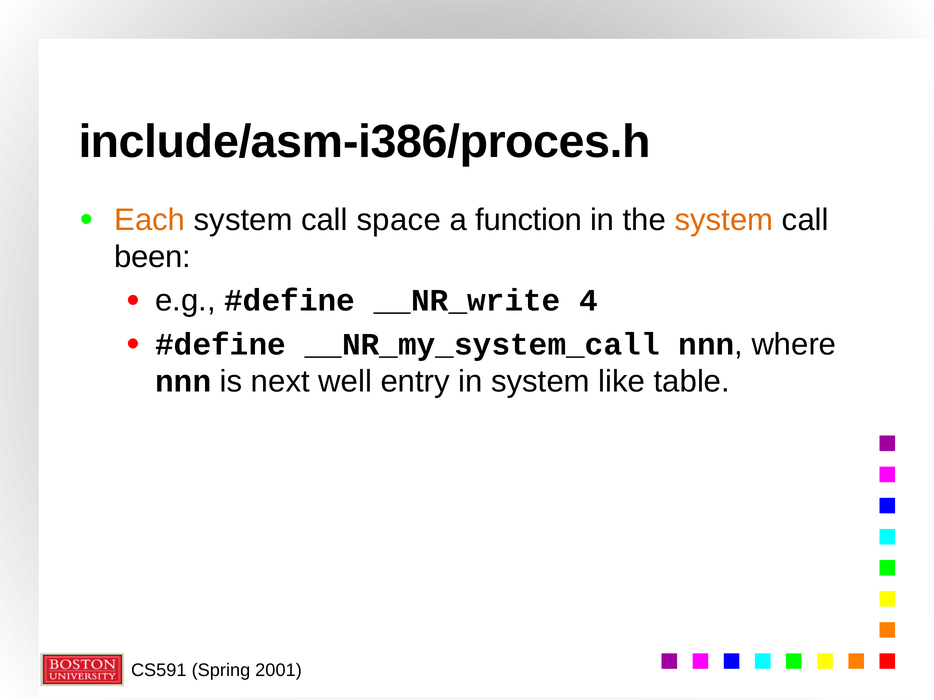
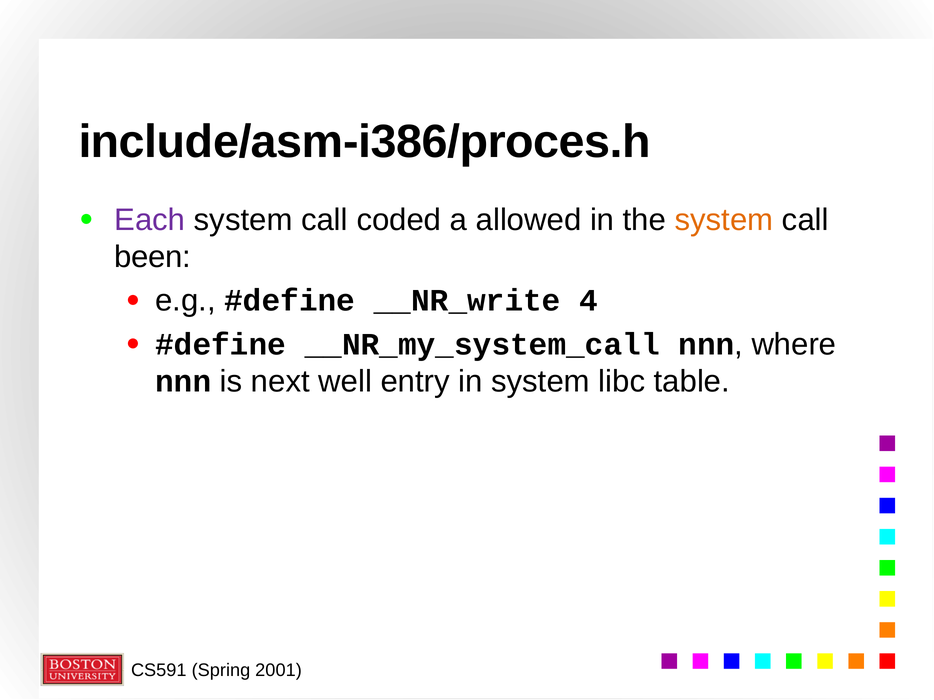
Each colour: orange -> purple
space: space -> coded
function: function -> allowed
like: like -> libc
